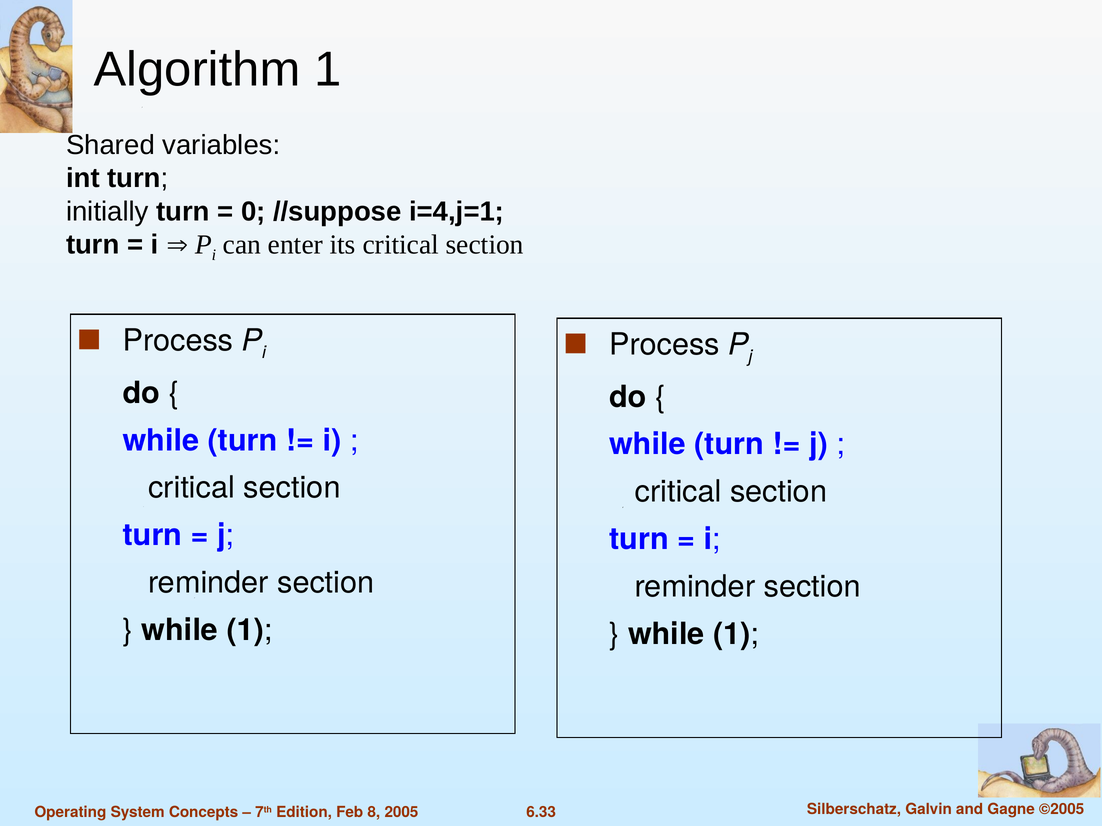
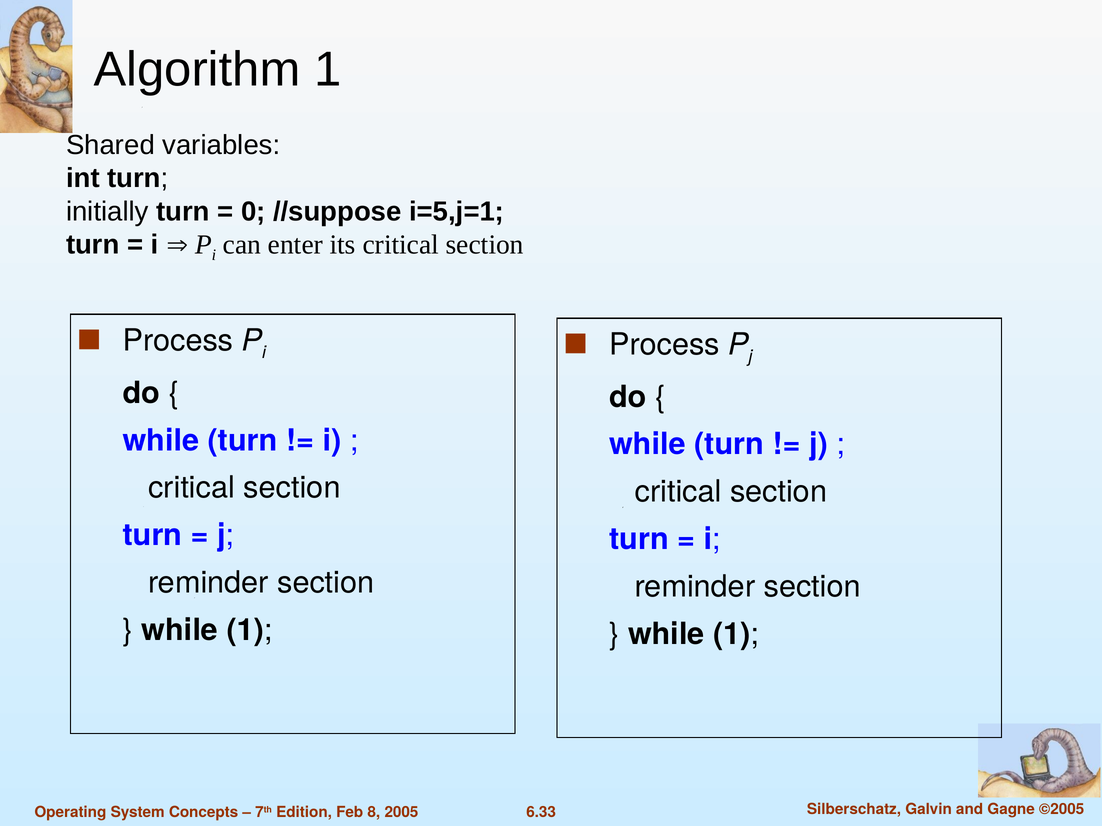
i=4,j=1: i=4,j=1 -> i=5,j=1
